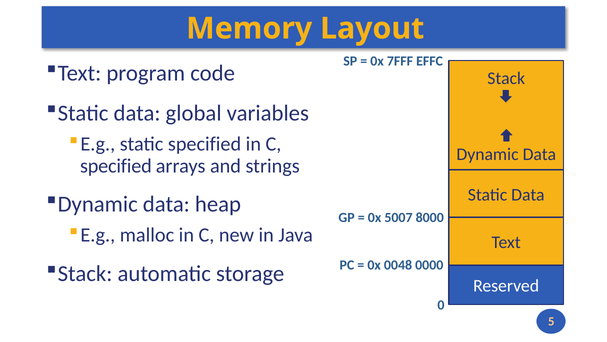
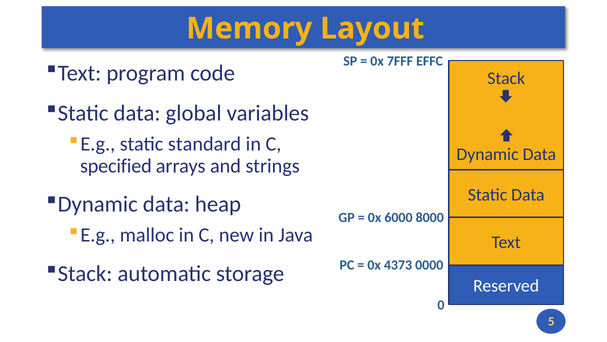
static specified: specified -> standard
5007: 5007 -> 6000
0048: 0048 -> 4373
